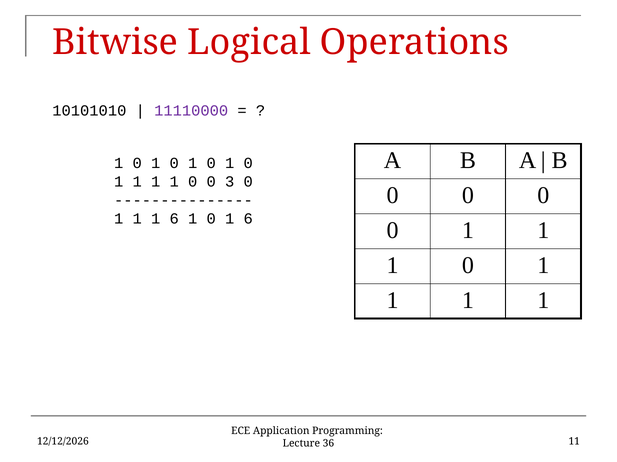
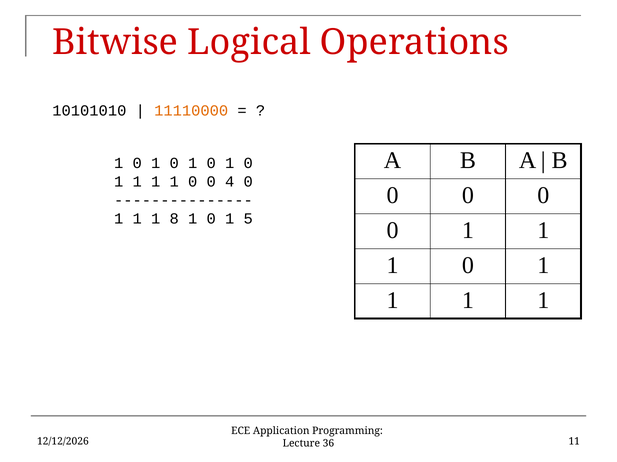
11110000 colour: purple -> orange
3: 3 -> 4
1 1 6: 6 -> 8
0 1 6: 6 -> 5
